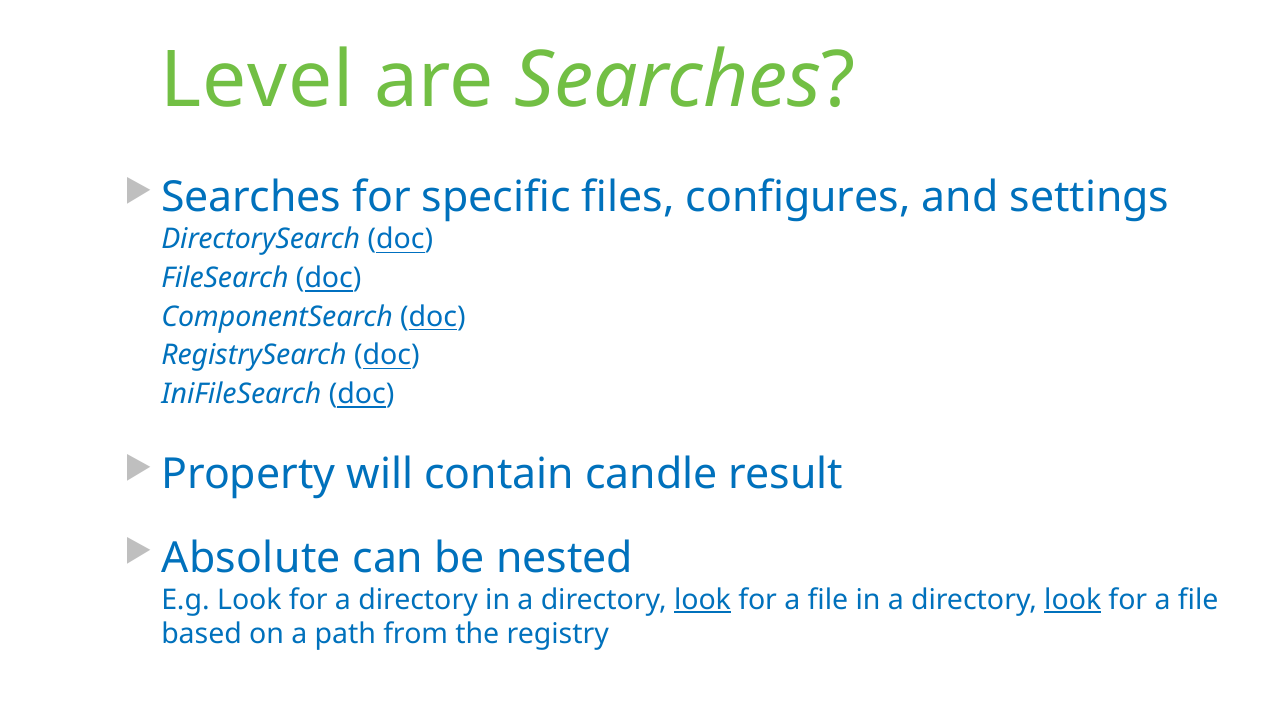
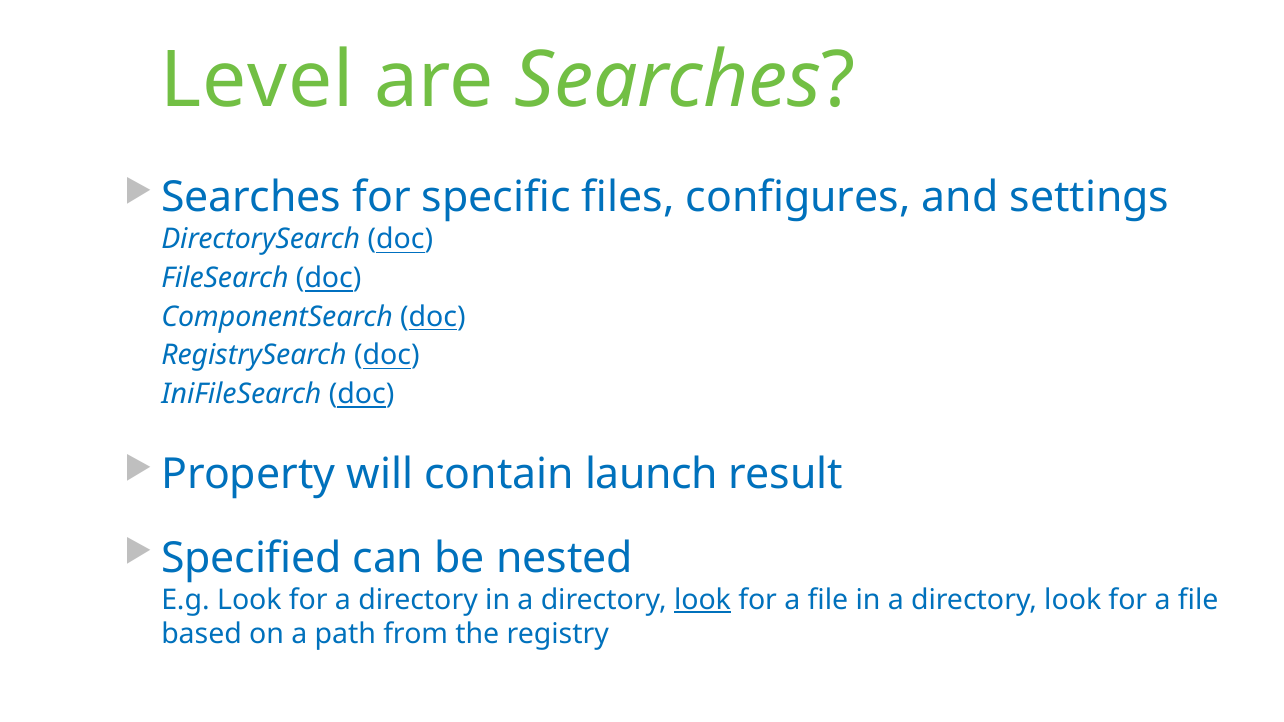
candle: candle -> launch
Absolute: Absolute -> Specified
look at (1073, 600) underline: present -> none
